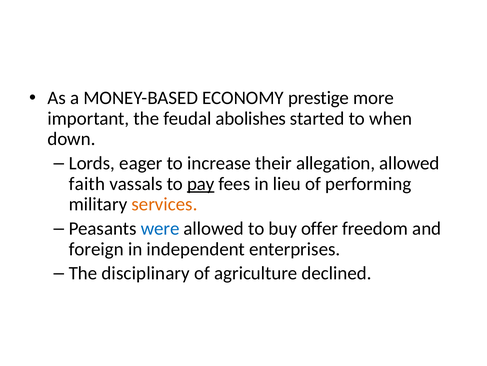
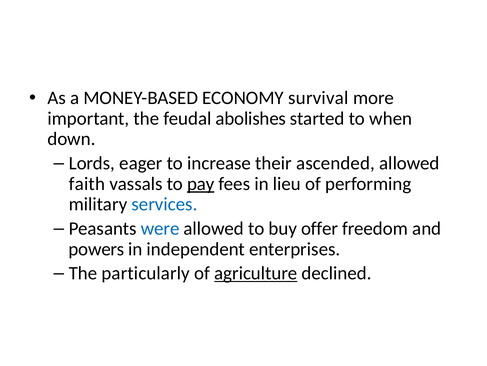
prestige: prestige -> survival
allegation: allegation -> ascended
services colour: orange -> blue
foreign: foreign -> powers
disciplinary: disciplinary -> particularly
agriculture underline: none -> present
